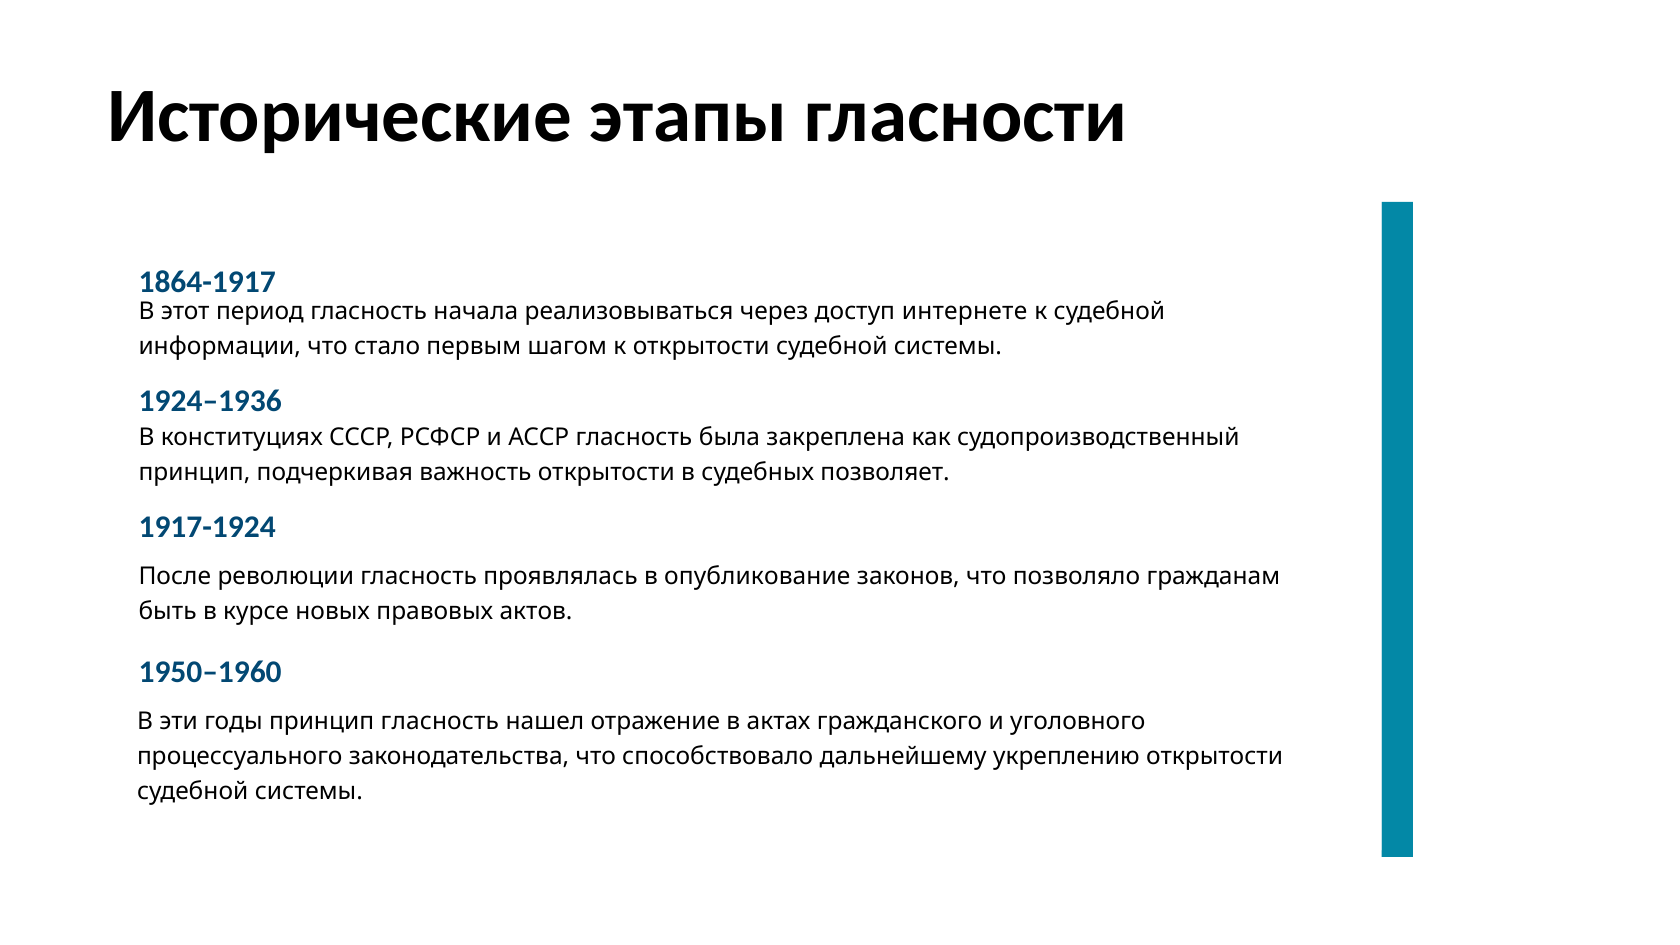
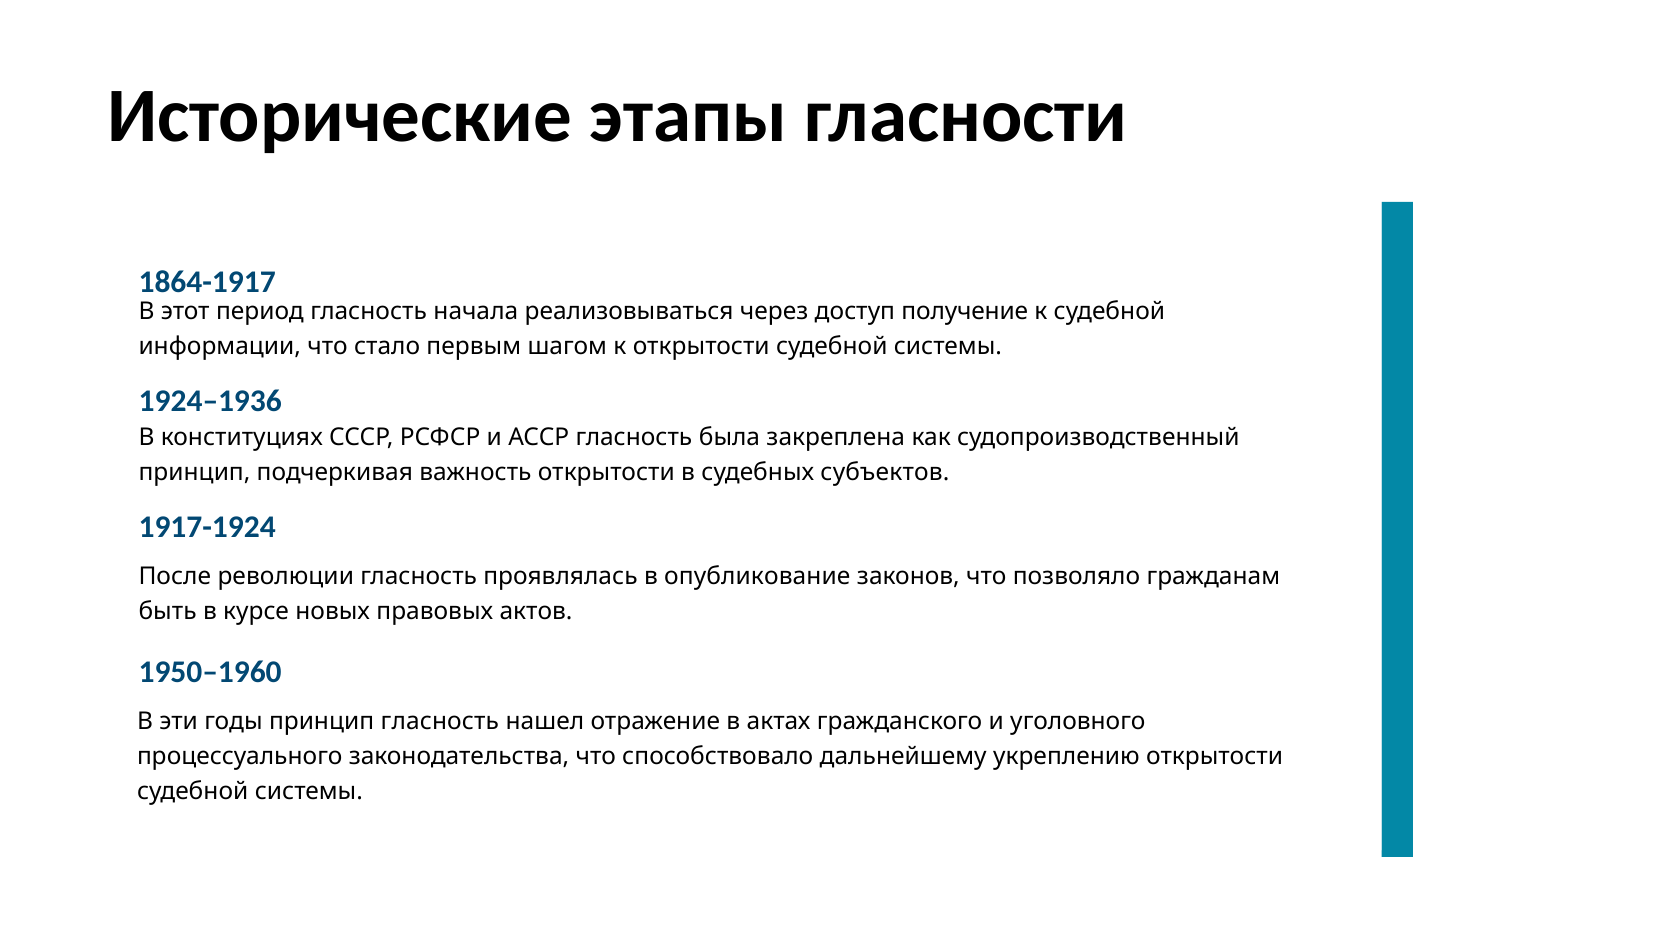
интернете: интернете -> получение
позволяет: позволяет -> субъектов
